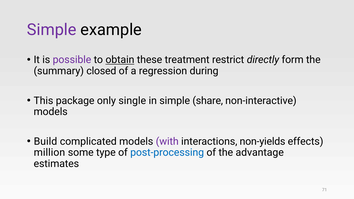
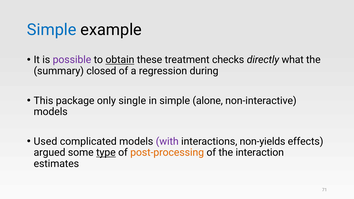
Simple at (52, 30) colour: purple -> blue
restrict: restrict -> checks
form: form -> what
share: share -> alone
Build: Build -> Used
million: million -> argued
type underline: none -> present
post-processing colour: blue -> orange
advantage: advantage -> interaction
